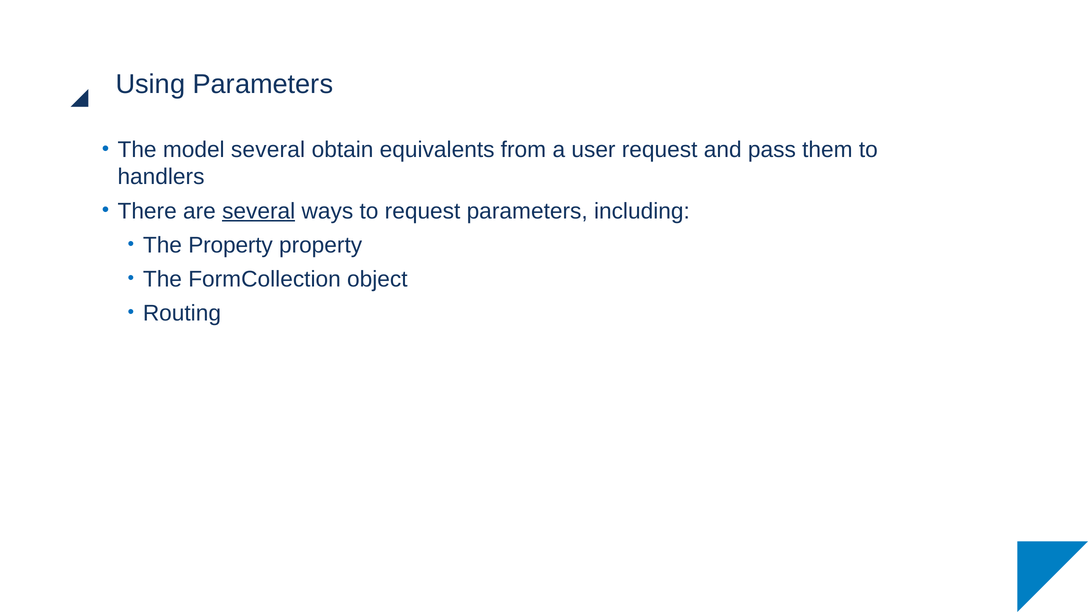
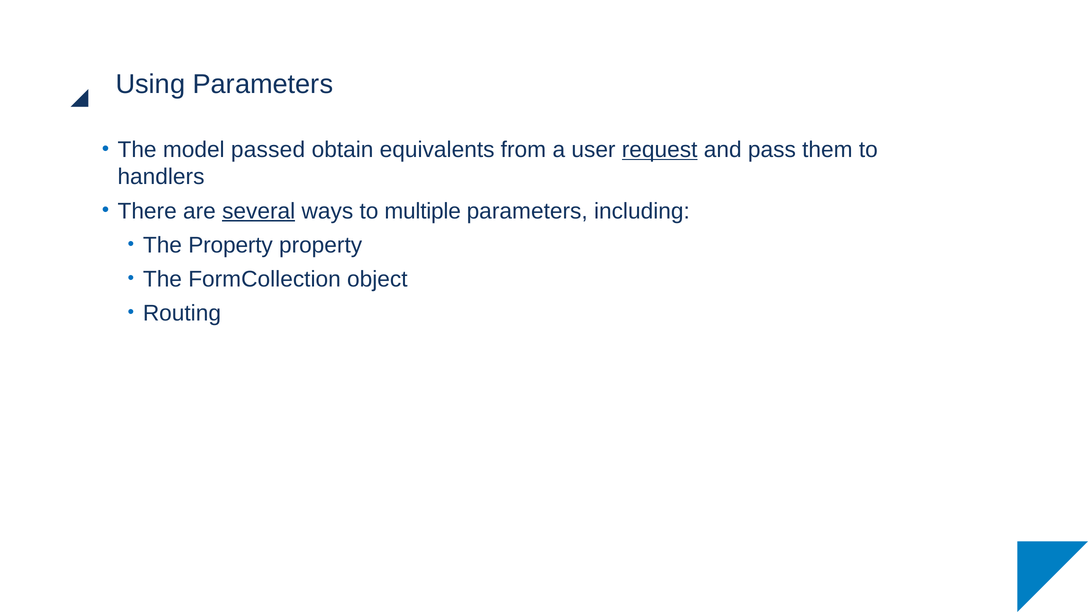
model several: several -> passed
request at (660, 150) underline: none -> present
to request: request -> multiple
